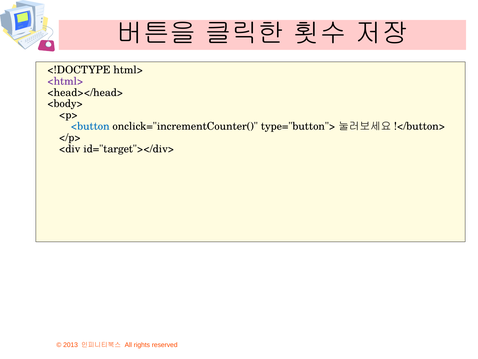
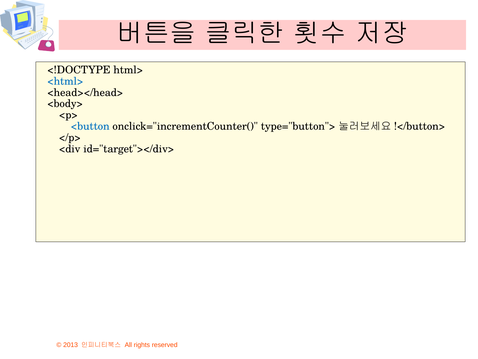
<html> colour: purple -> blue
